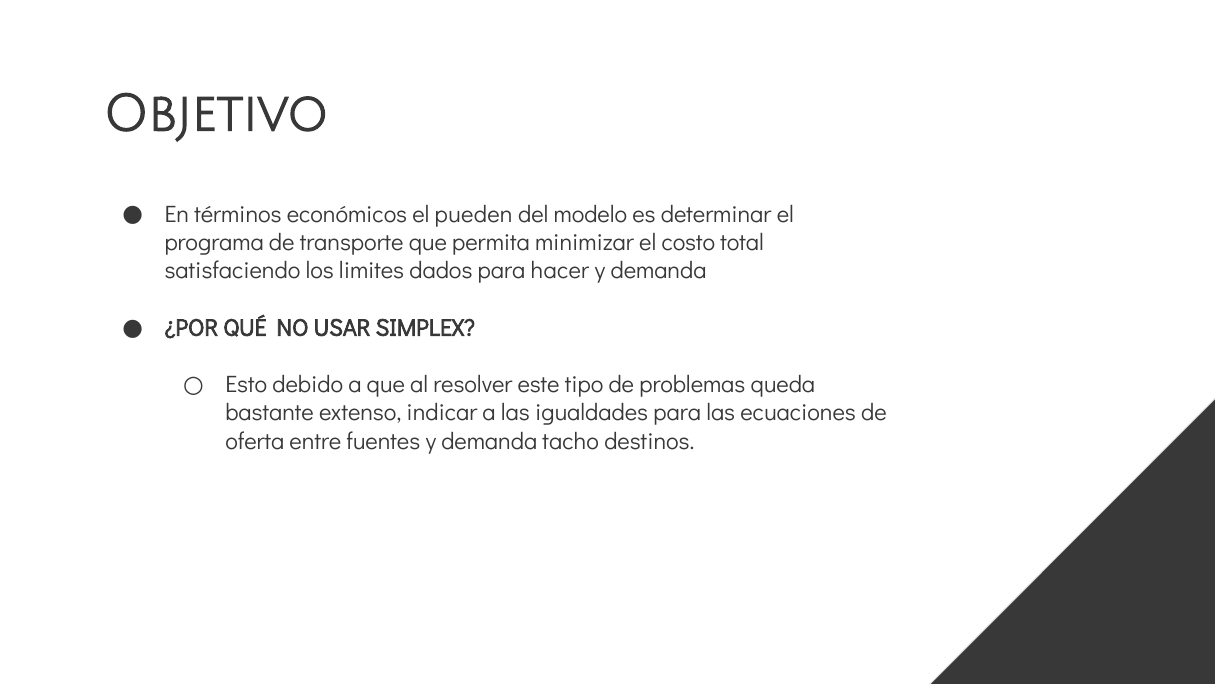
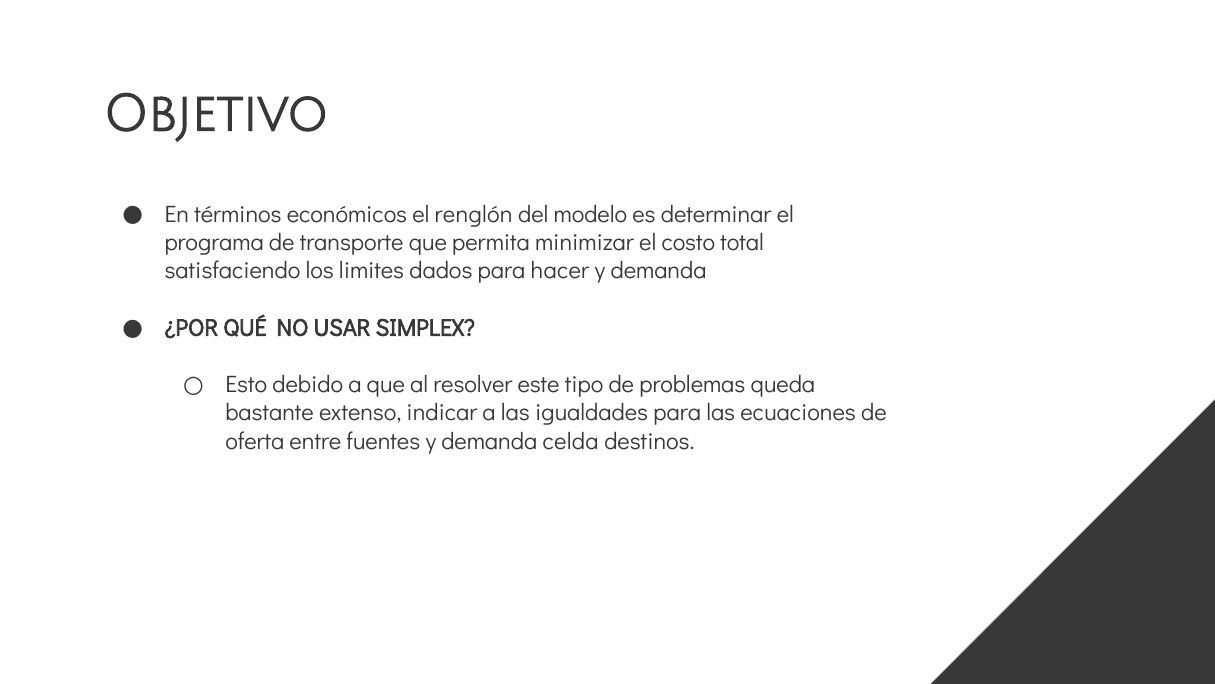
pueden: pueden -> renglón
tacho: tacho -> celda
